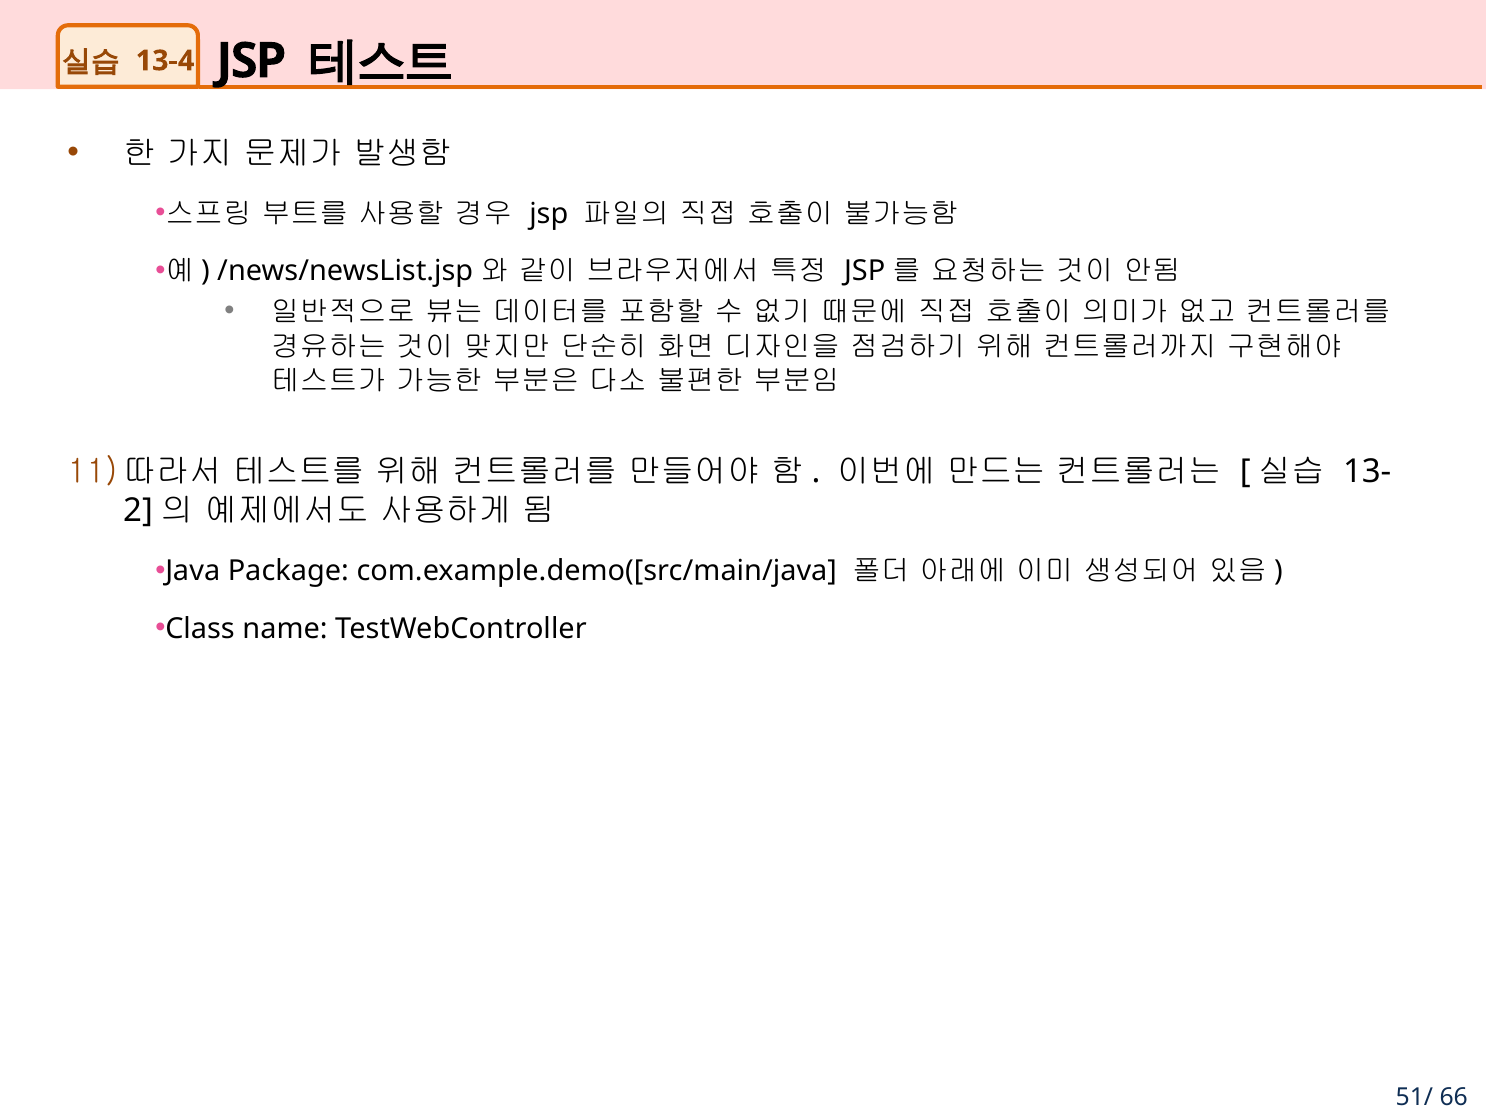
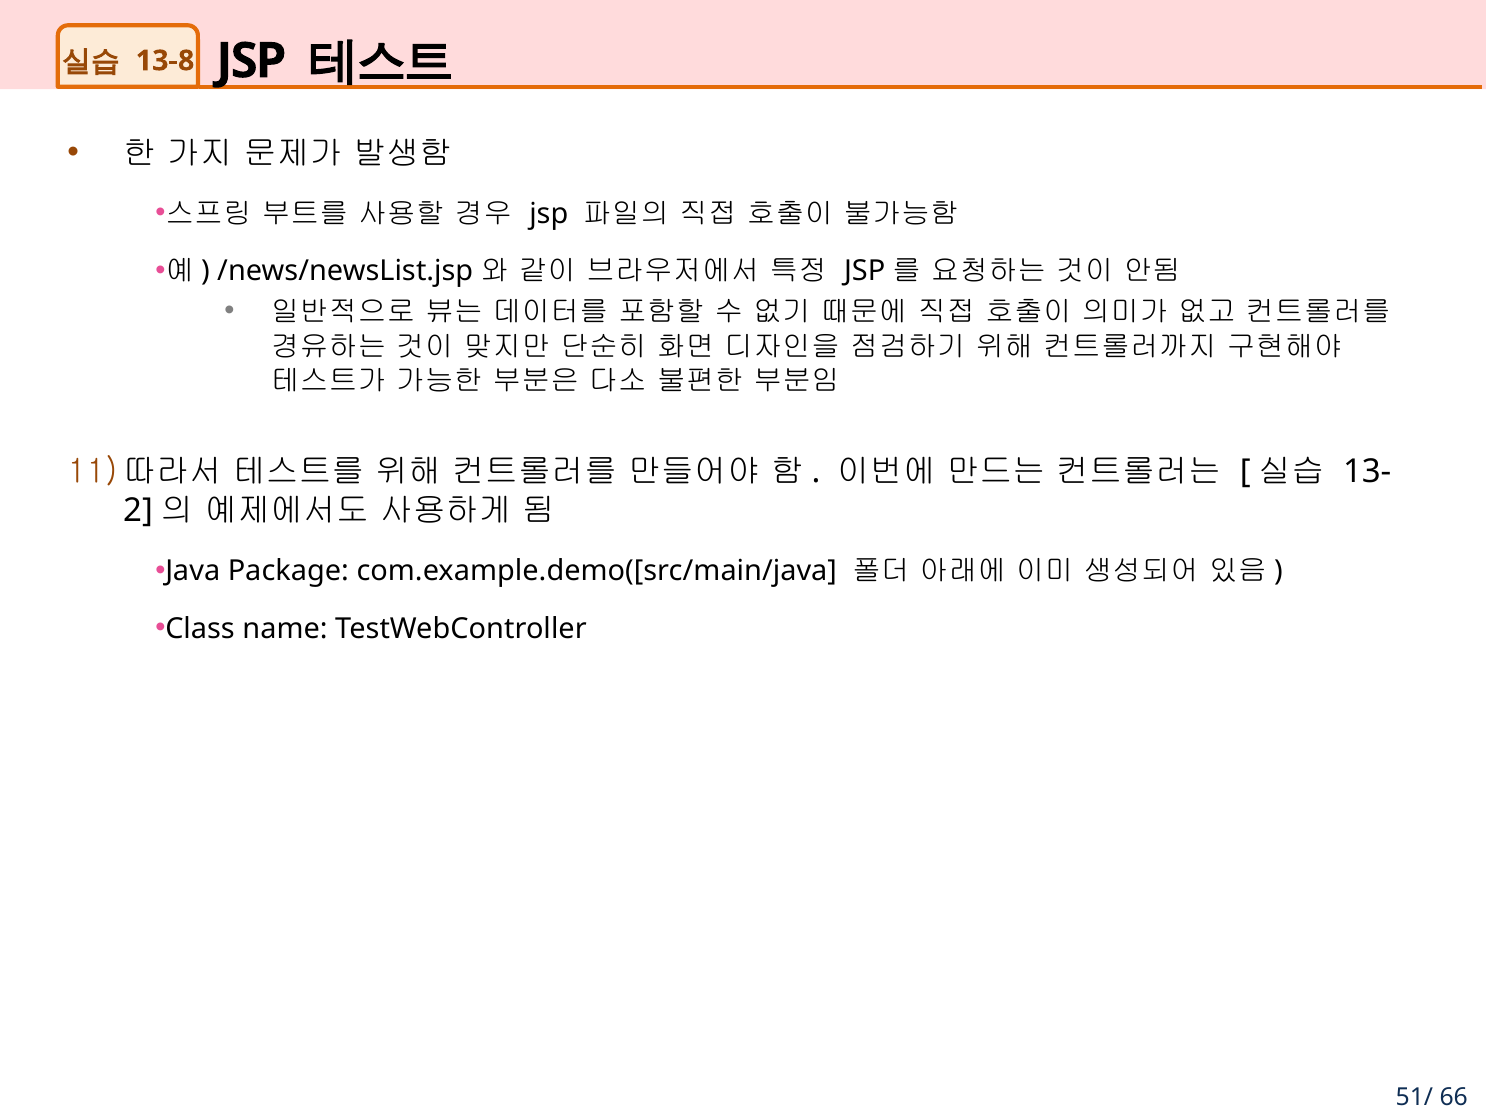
13-4: 13-4 -> 13-8
